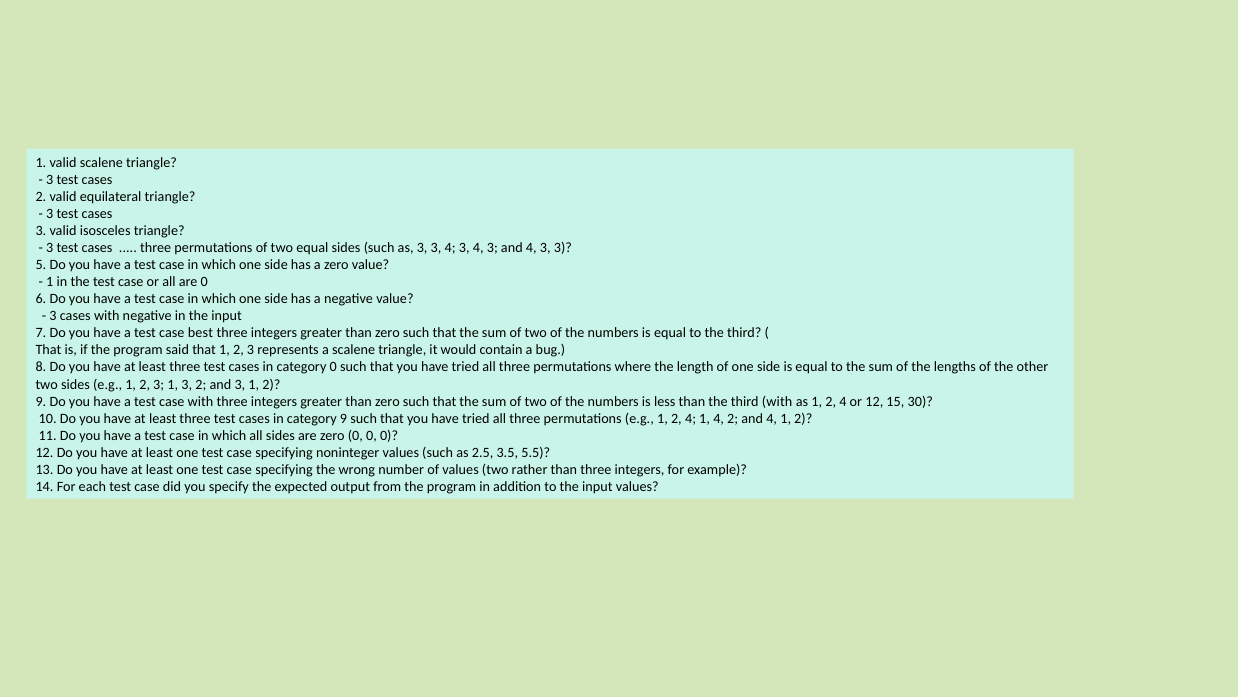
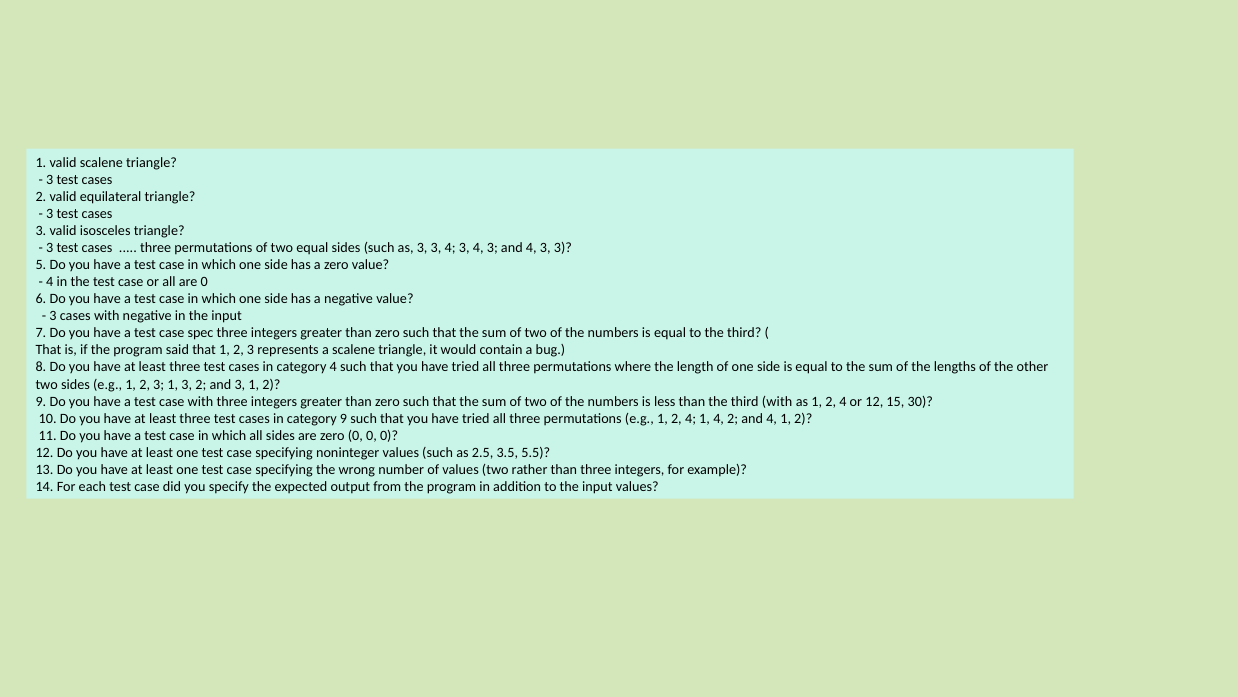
1 at (50, 282): 1 -> 4
best: best -> spec
category 0: 0 -> 4
